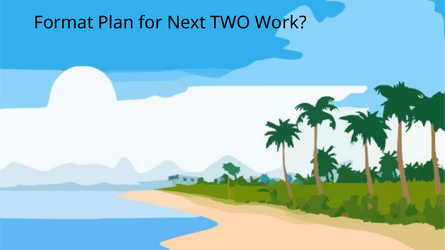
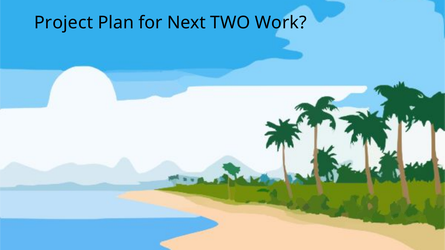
Format: Format -> Project
